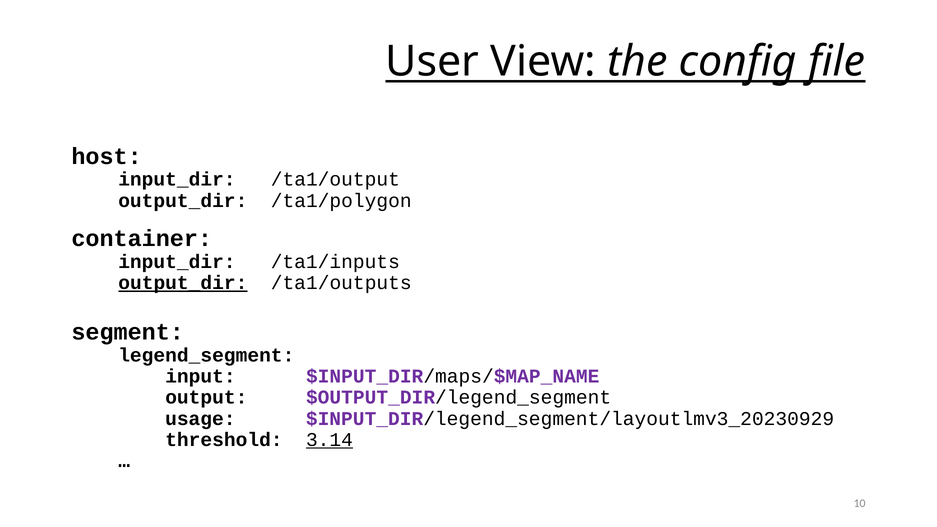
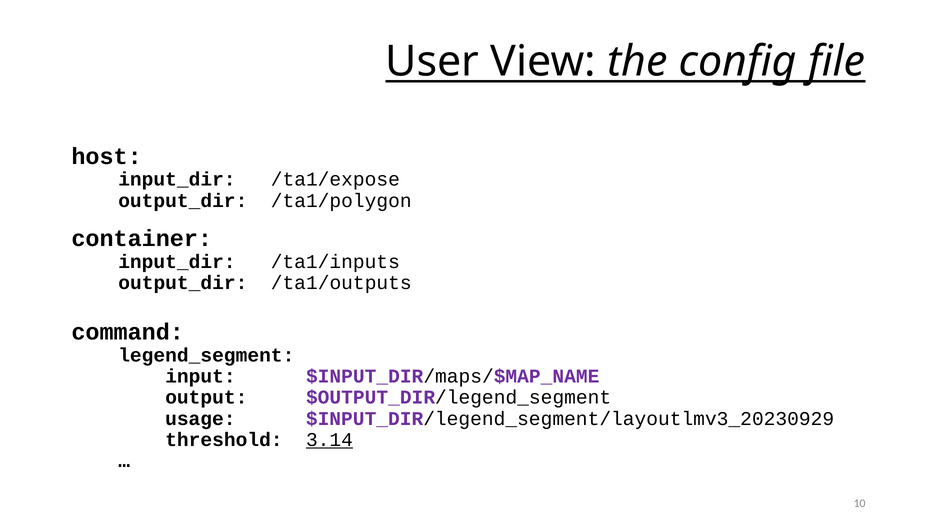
/ta1/output: /ta1/output -> /ta1/expose
output_dir at (183, 283) underline: present -> none
segment: segment -> command
